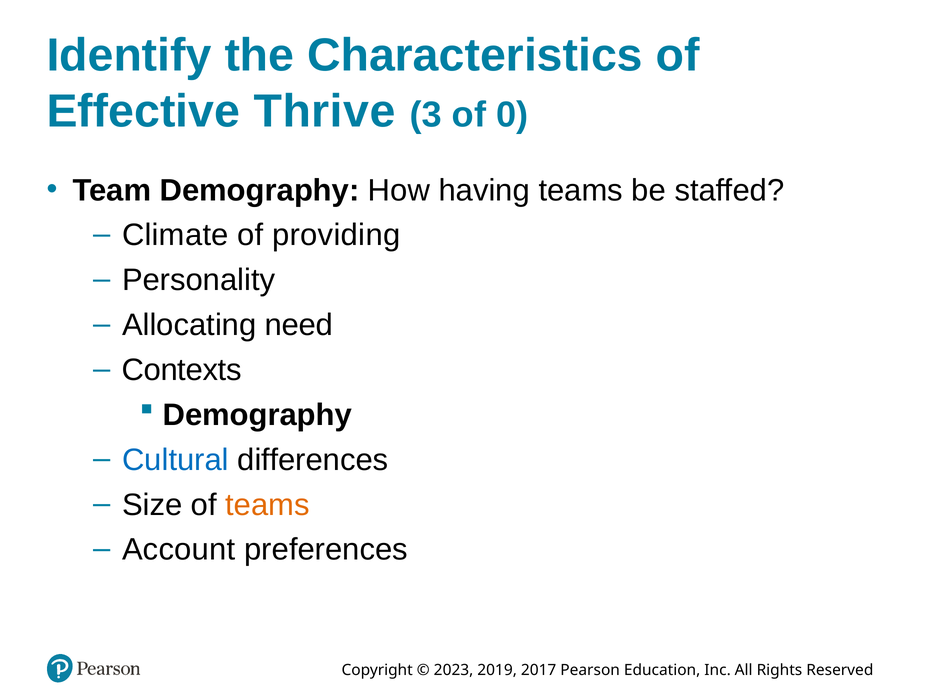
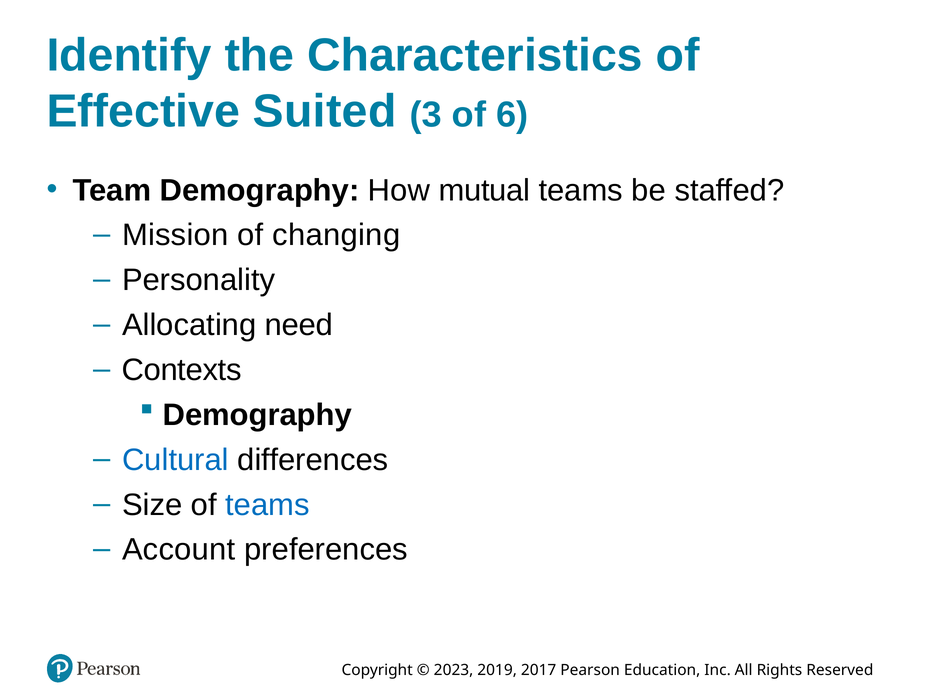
Thrive: Thrive -> Suited
0: 0 -> 6
having: having -> mutual
Climate: Climate -> Mission
providing: providing -> changing
teams at (267, 505) colour: orange -> blue
